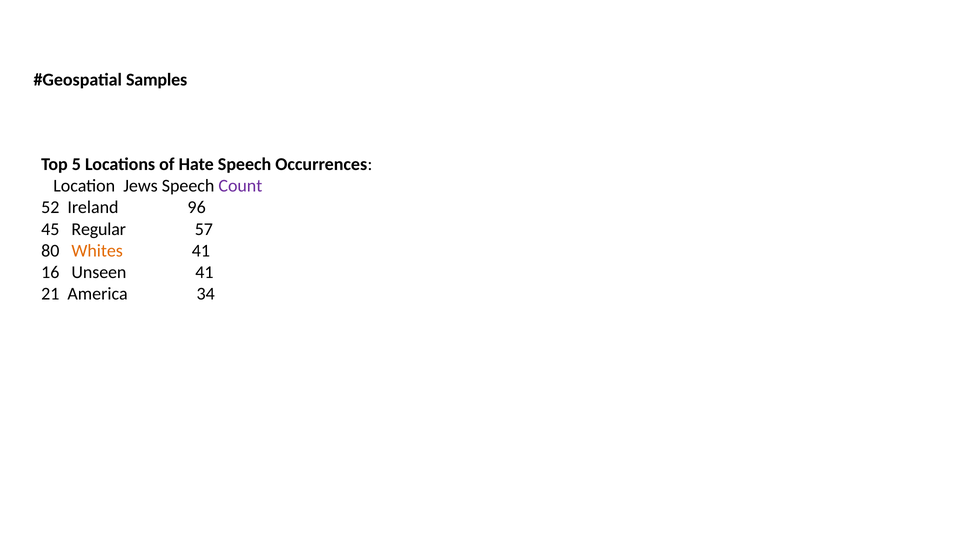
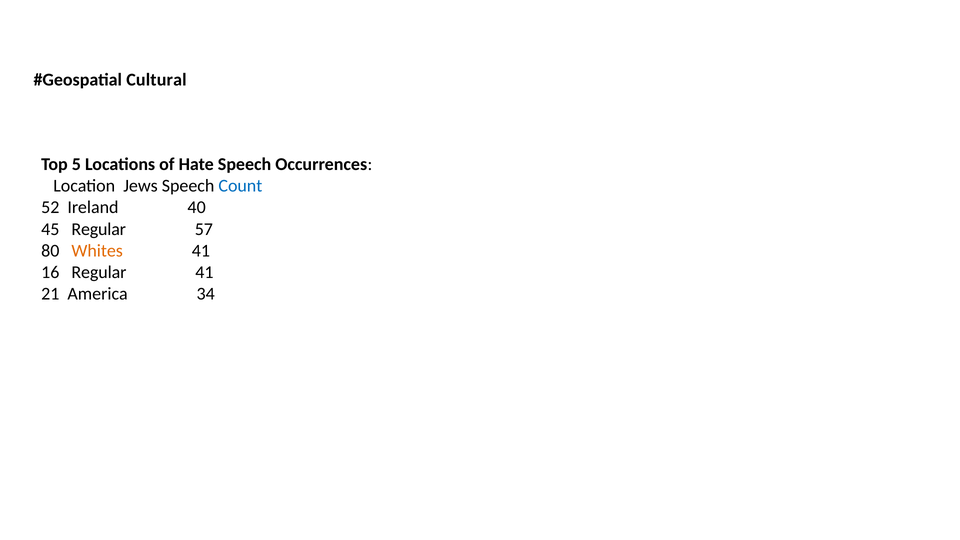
Samples: Samples -> Cultural
Count colour: purple -> blue
96: 96 -> 40
16 Unseen: Unseen -> Regular
